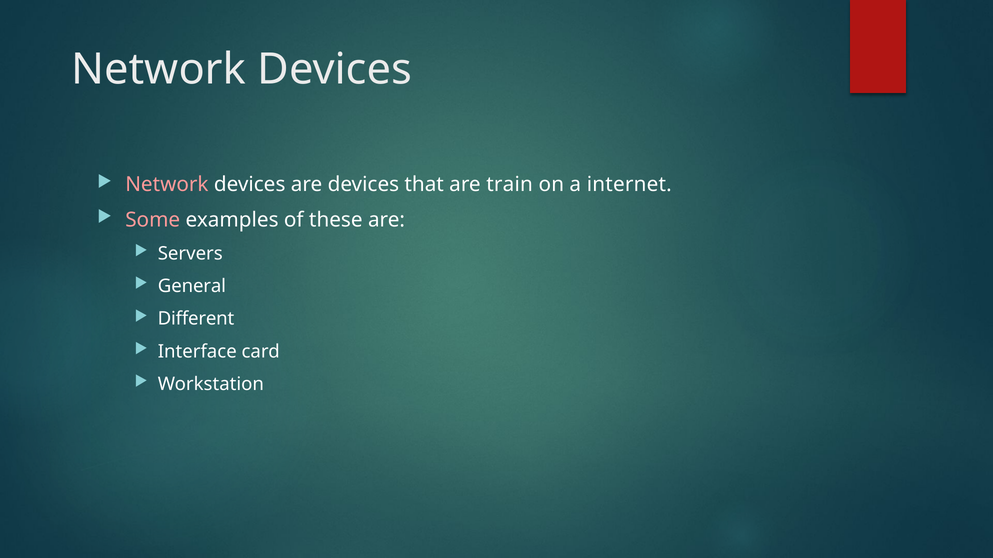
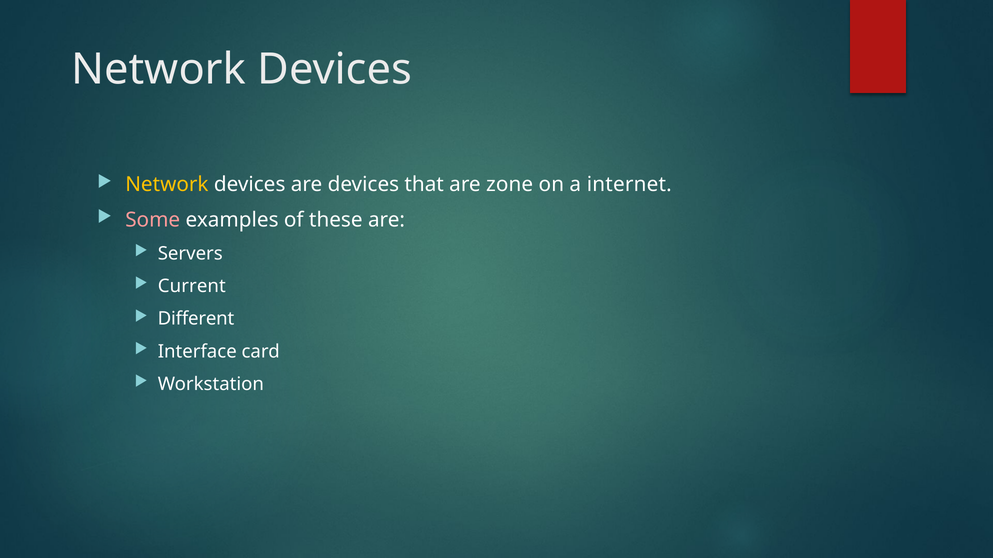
Network at (167, 185) colour: pink -> yellow
train: train -> zone
General: General -> Current
